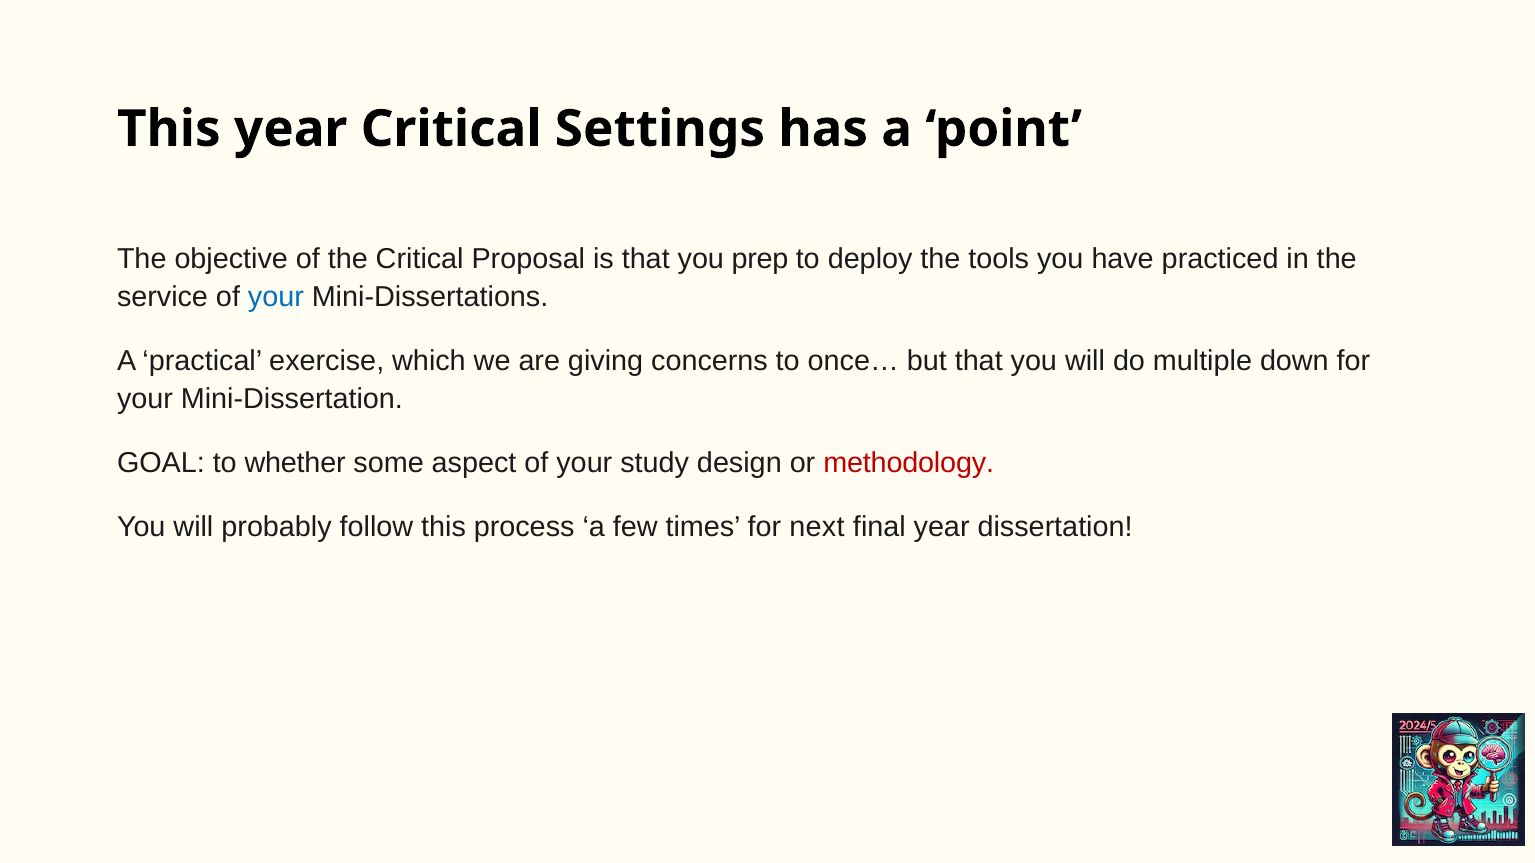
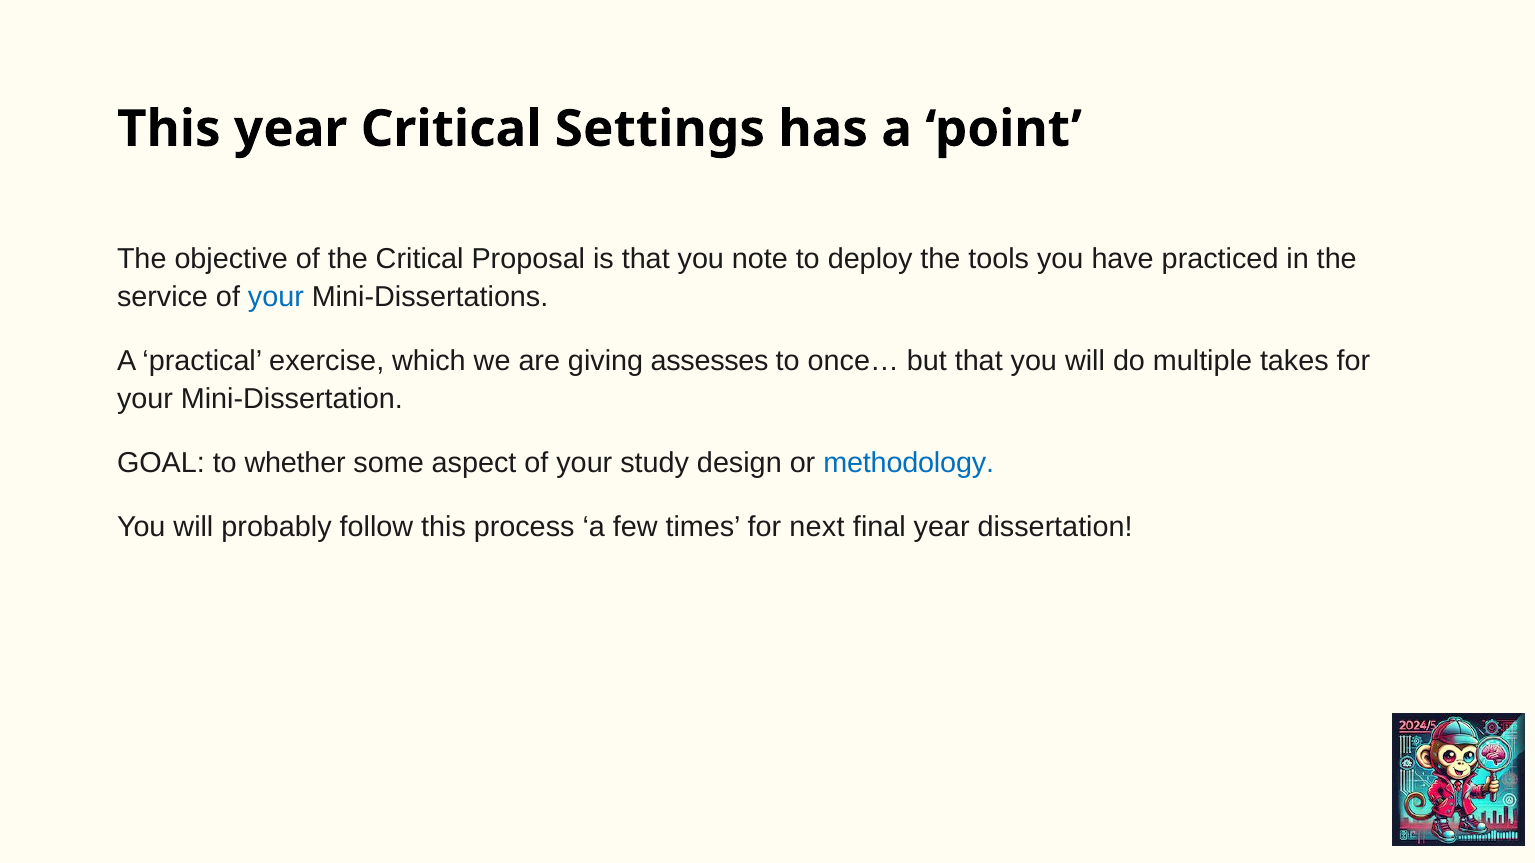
prep: prep -> note
concerns: concerns -> assesses
down: down -> takes
methodology colour: red -> blue
